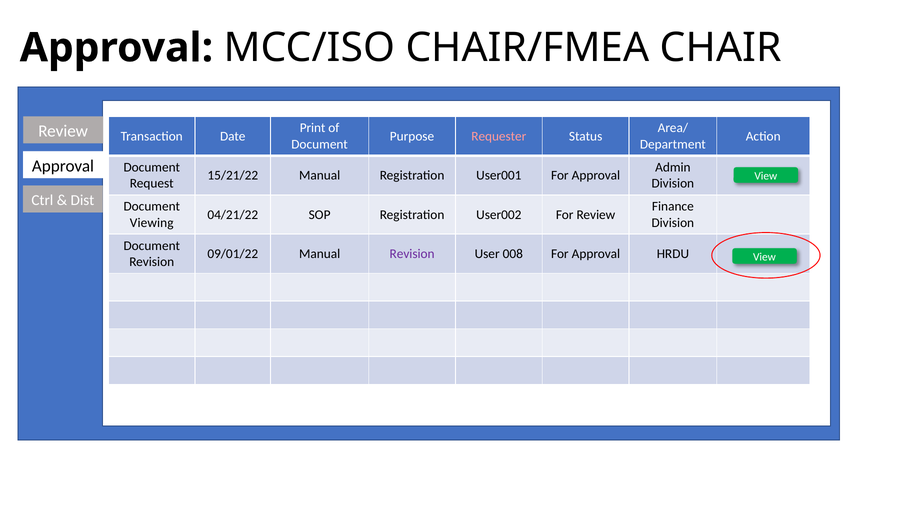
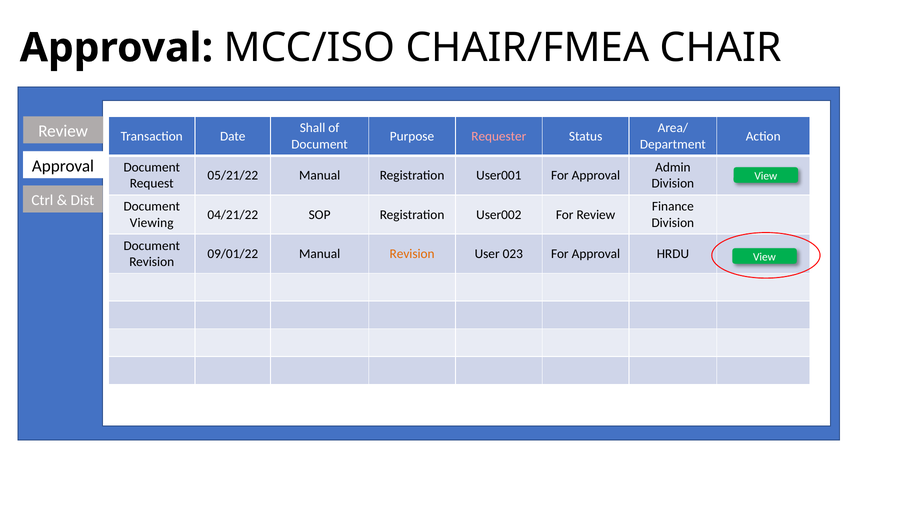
Print: Print -> Shall
15/21/22: 15/21/22 -> 05/21/22
Revision at (412, 254) colour: purple -> orange
008: 008 -> 023
